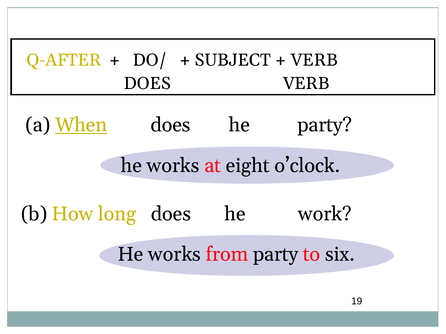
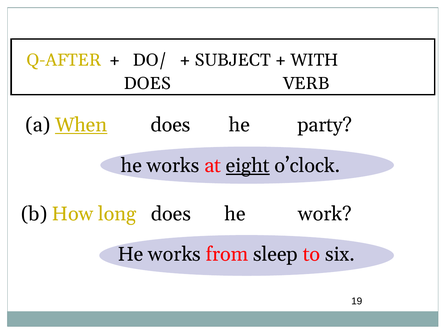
VERB at (314, 60): VERB -> WITH
eight underline: none -> present
from party: party -> sleep
